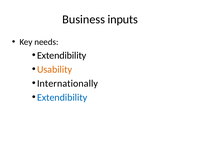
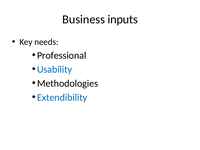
Extendibility at (62, 55): Extendibility -> Professional
Usability colour: orange -> blue
Internationally: Internationally -> Methodologies
